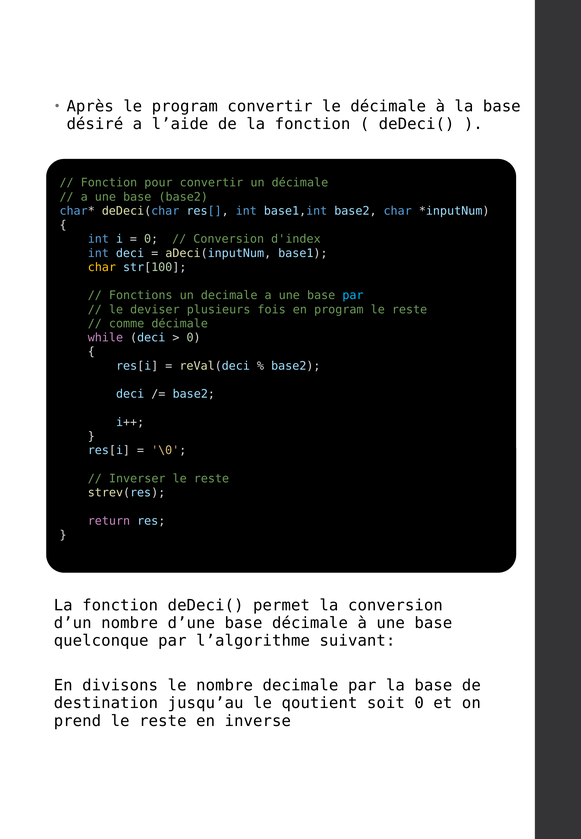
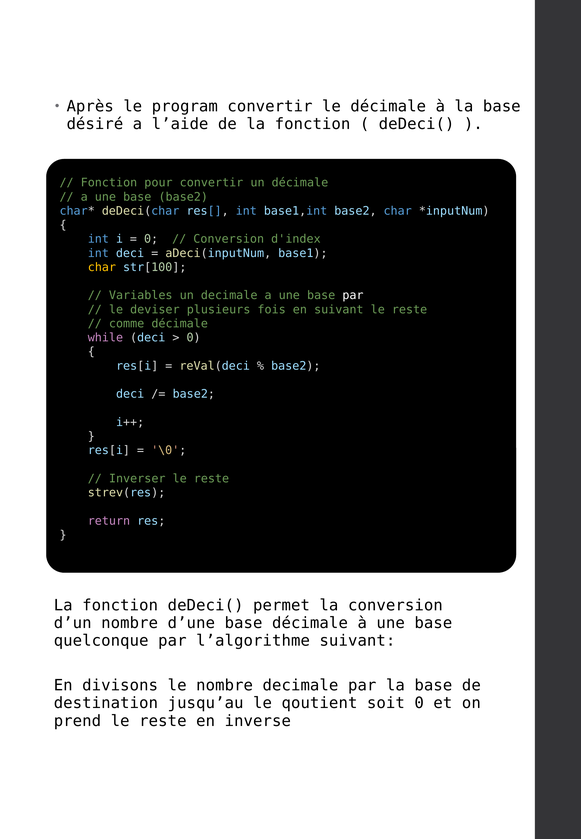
Fonctions: Fonctions -> Variables
par at (353, 296) colour: light blue -> white
en program: program -> suivant
